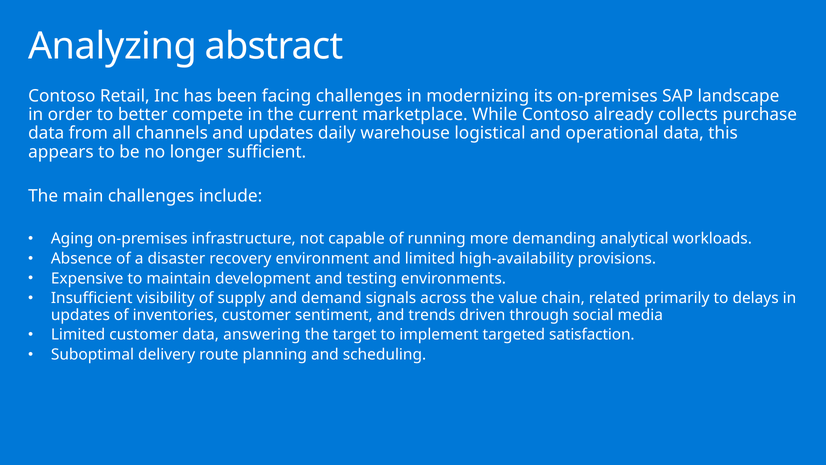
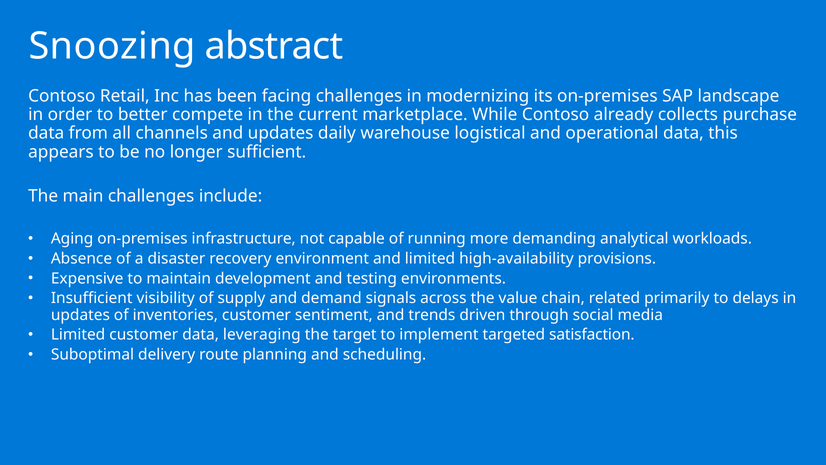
Analyzing: Analyzing -> Snoozing
answering: answering -> leveraging
